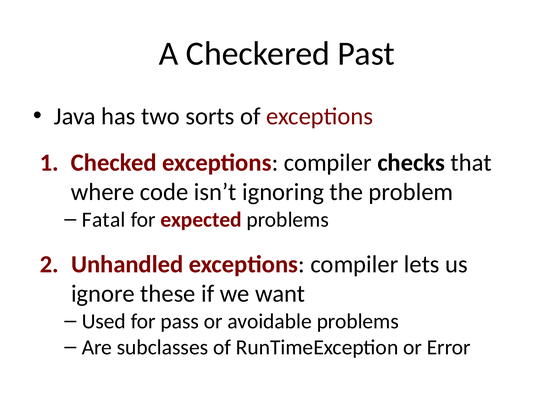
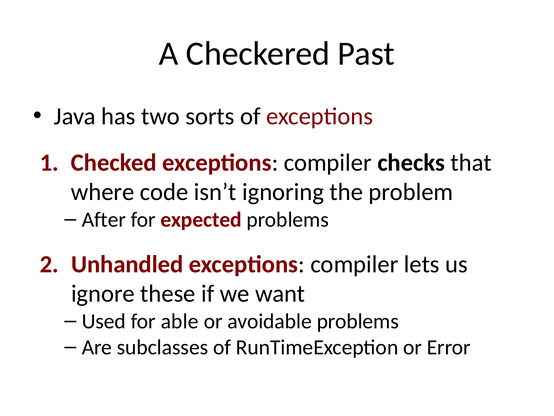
Fatal: Fatal -> After
pass: pass -> able
